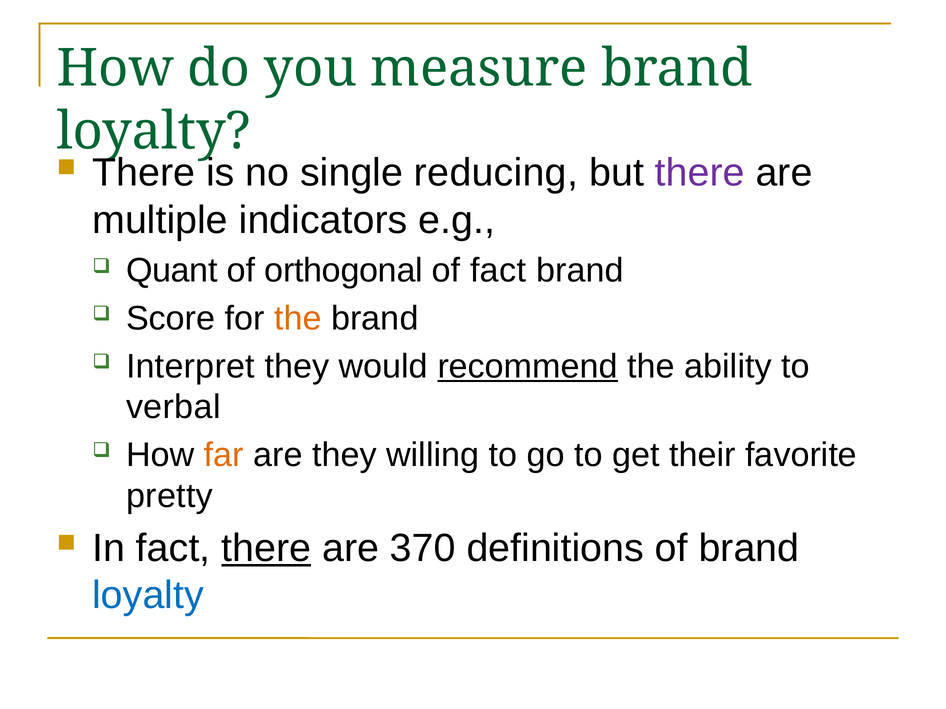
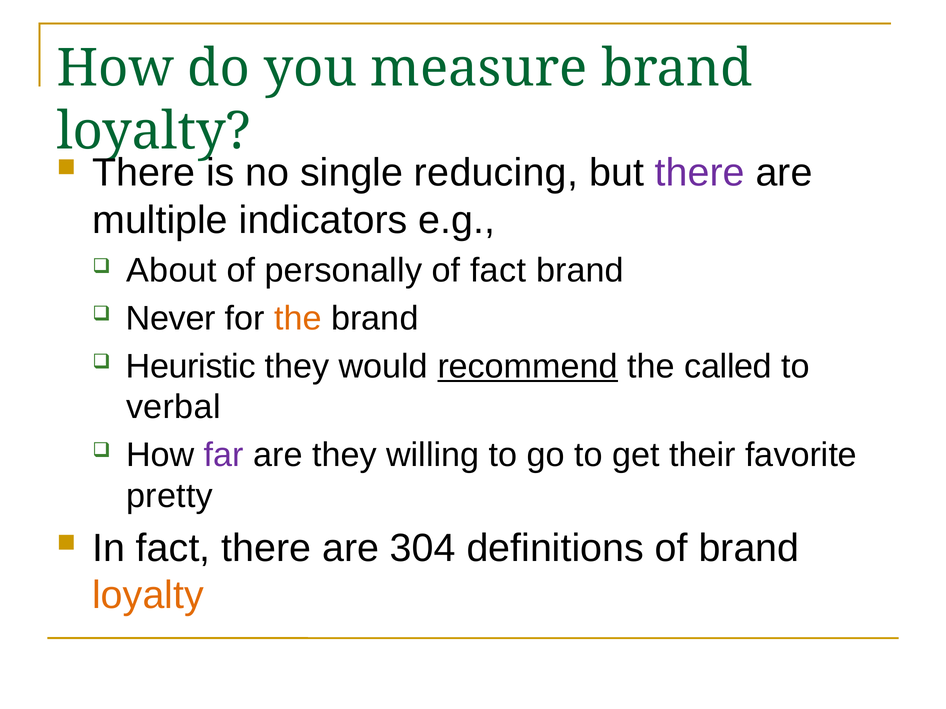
Quant: Quant -> About
orthogonal: orthogonal -> personally
Score: Score -> Never
Interpret: Interpret -> Heuristic
ability: ability -> called
far colour: orange -> purple
there at (266, 549) underline: present -> none
370: 370 -> 304
loyalty at (148, 596) colour: blue -> orange
